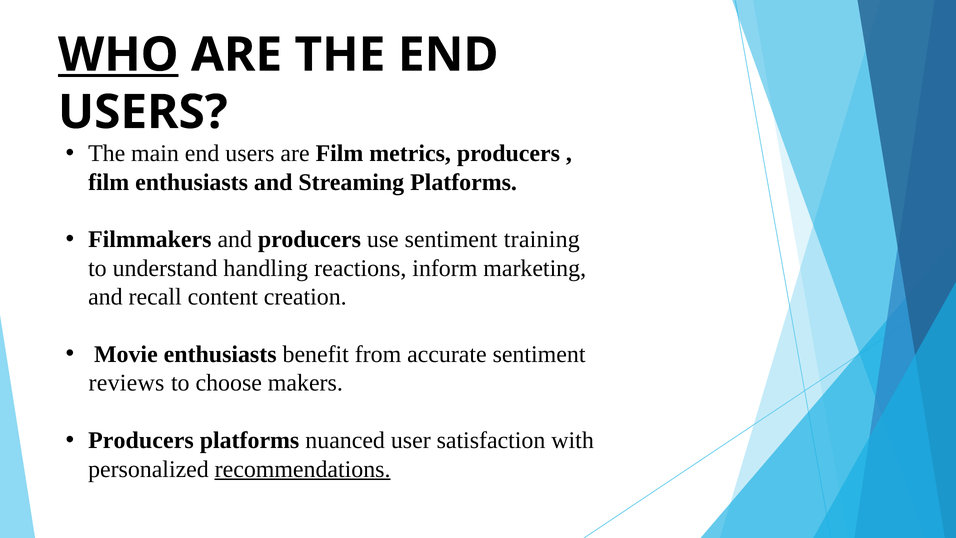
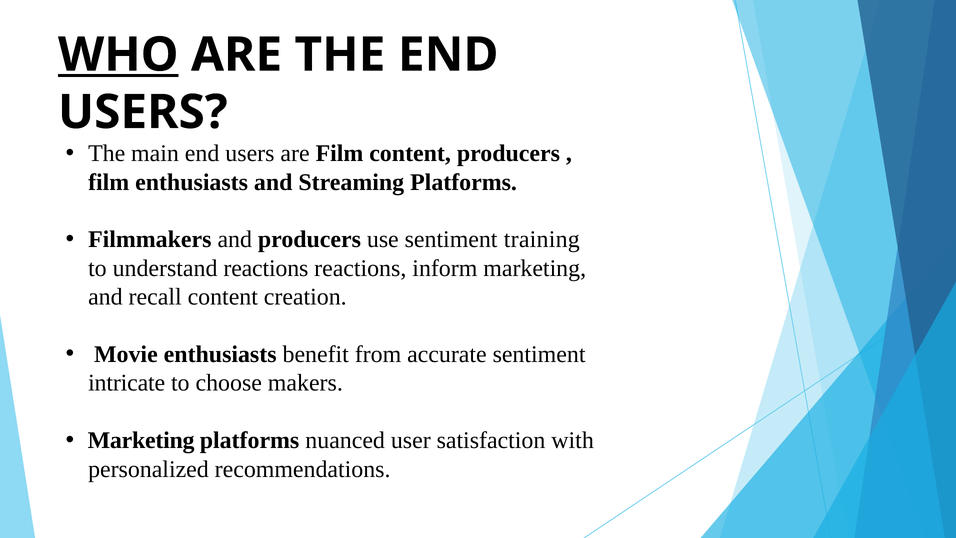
Film metrics: metrics -> content
understand handling: handling -> reactions
reviews: reviews -> intricate
Producers at (141, 440): Producers -> Marketing
recommendations underline: present -> none
